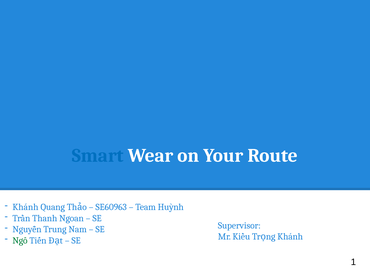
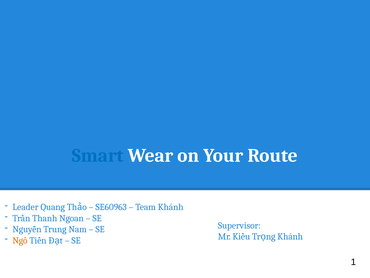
Khánh at (25, 207): Khánh -> Leader
Team Huỳnh: Huỳnh -> Khánh
Ngô colour: green -> orange
